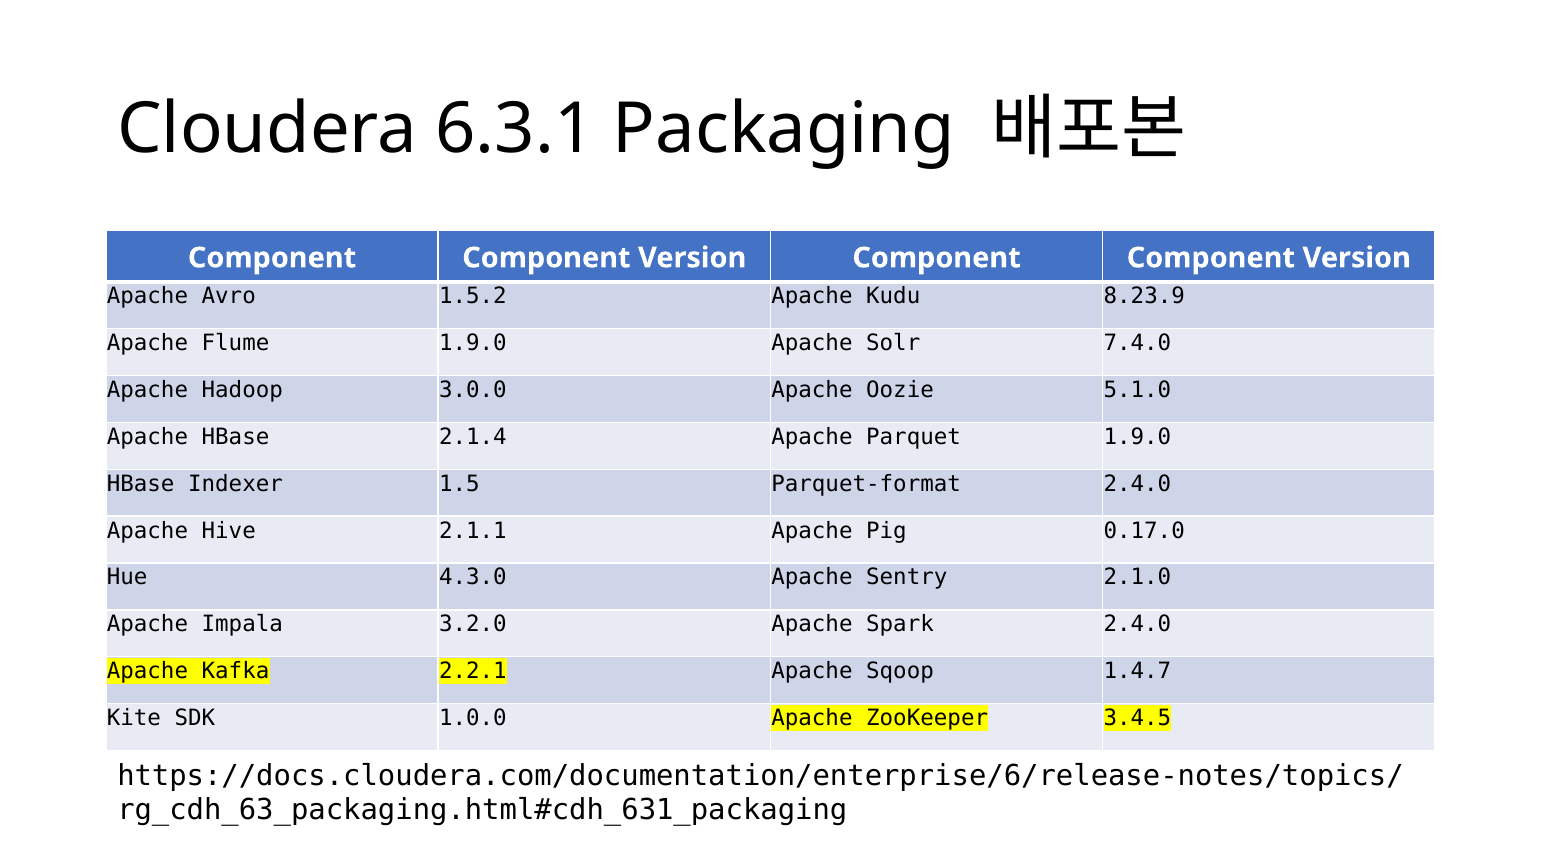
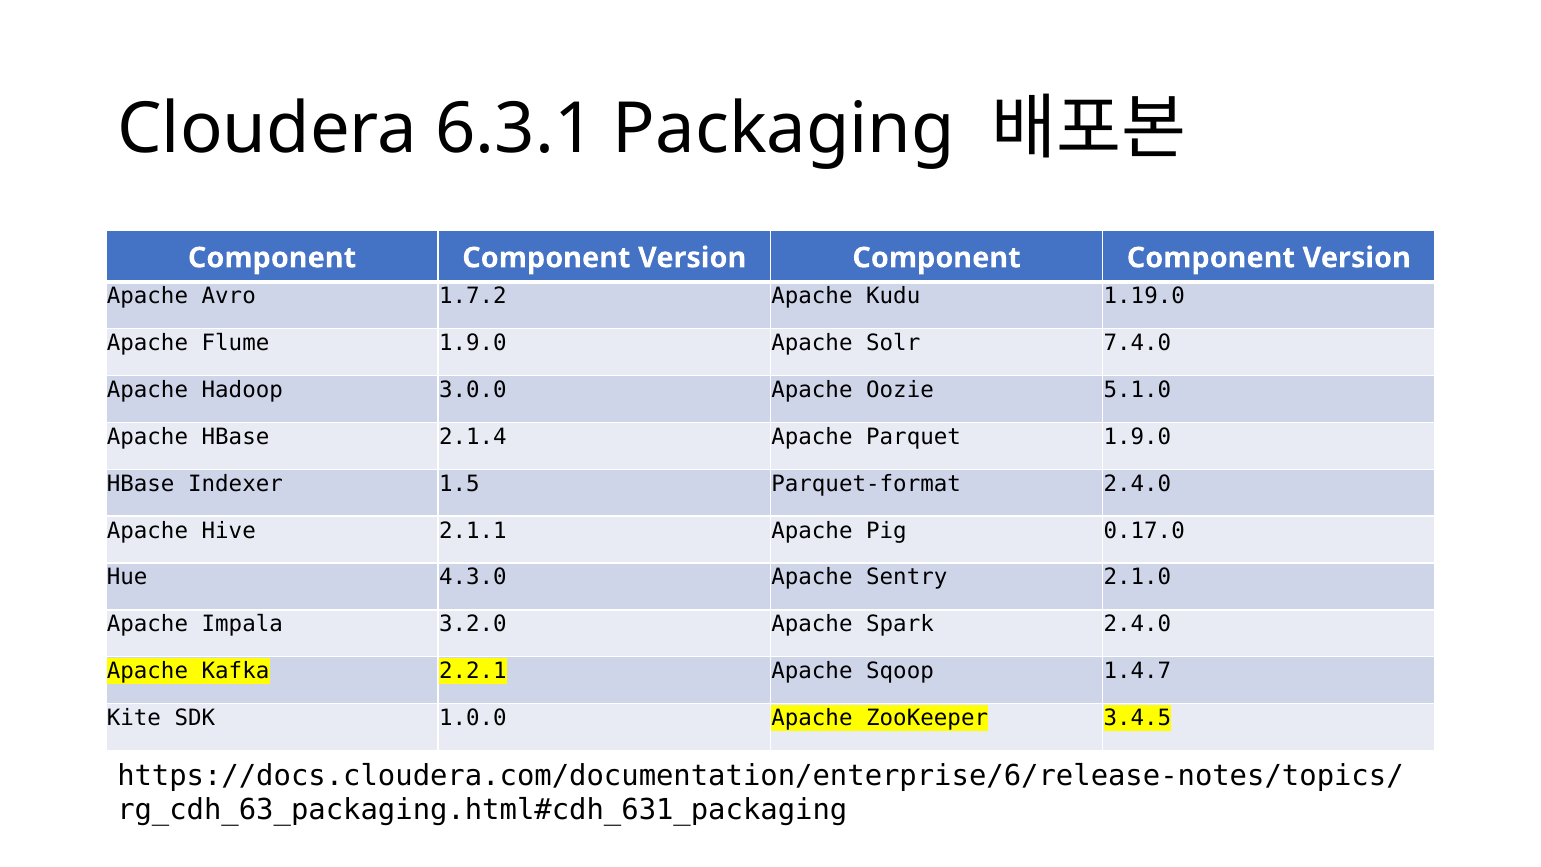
1.5.2: 1.5.2 -> 1.7.2
8.23.9: 8.23.9 -> 1.19.0
